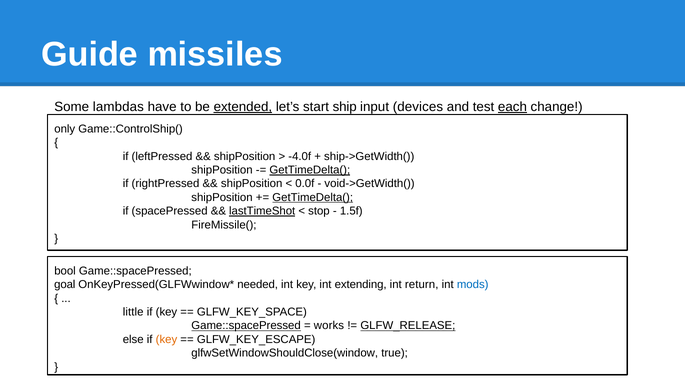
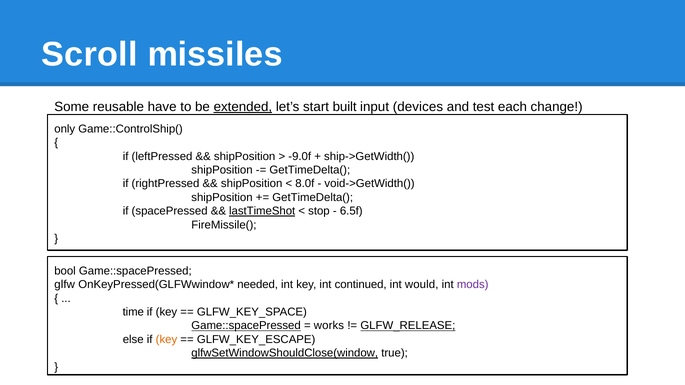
Guide: Guide -> Scroll
lambdas: lambdas -> reusable
ship: ship -> built
each underline: present -> none
-4.0f: -4.0f -> -9.0f
GetTimeDelta( at (310, 170) underline: present -> none
0.0f: 0.0f -> 8.0f
GetTimeDelta( at (313, 198) underline: present -> none
1.5f: 1.5f -> 6.5f
goal: goal -> glfw
extending: extending -> continued
return: return -> would
mods colour: blue -> purple
little: little -> time
glfwSetWindowShouldClose(window underline: none -> present
